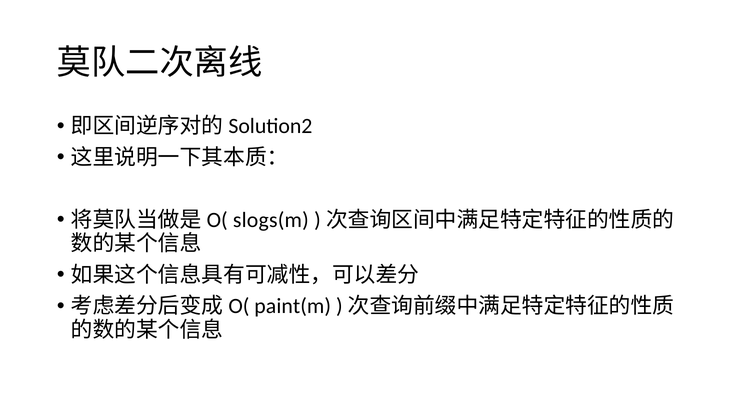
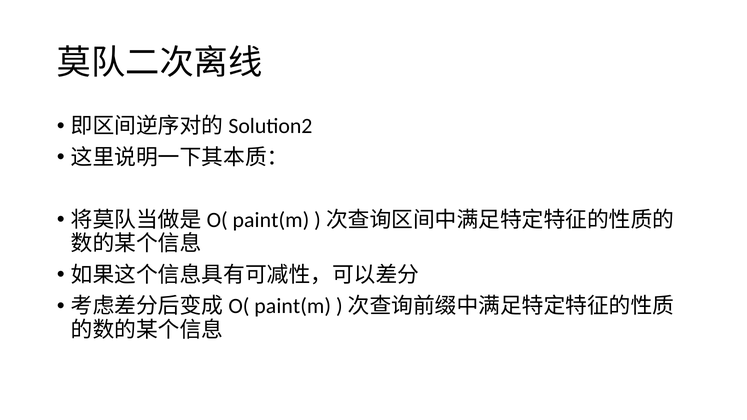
slogs(m at (271, 220): slogs(m -> paint(m
